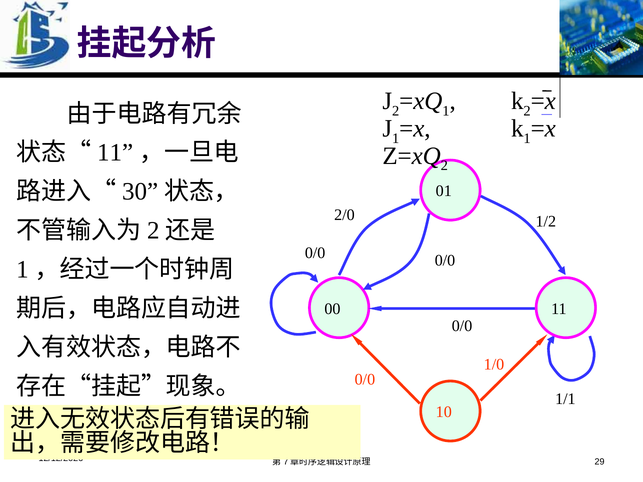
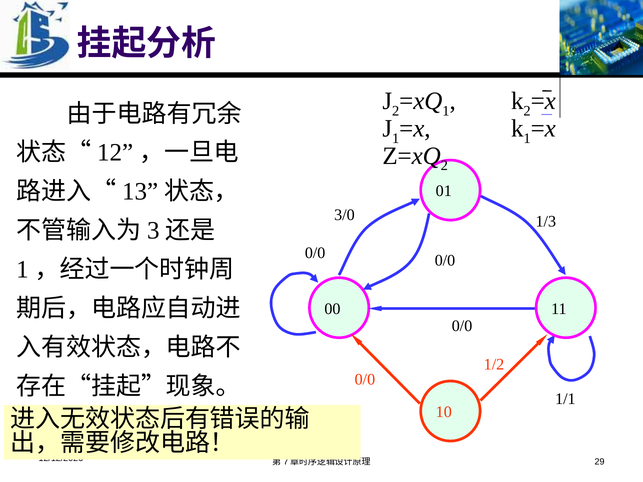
11 at (115, 153): 11 -> 12
30: 30 -> 13
2/0: 2/0 -> 3/0
1/2: 1/2 -> 1/3
2 at (153, 231): 2 -> 3
1/0: 1/0 -> 1/2
